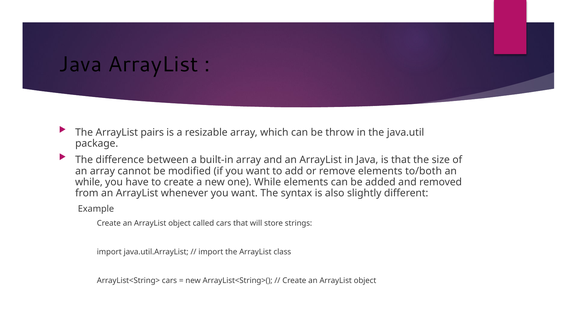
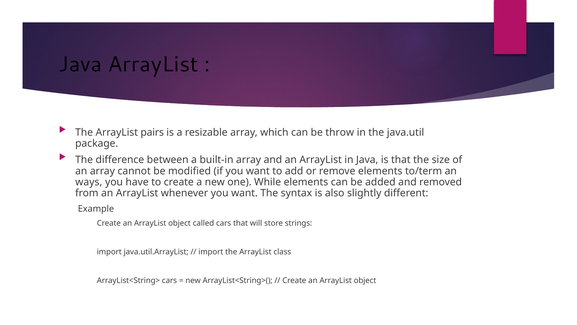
to/both: to/both -> to/term
while at (89, 182): while -> ways
